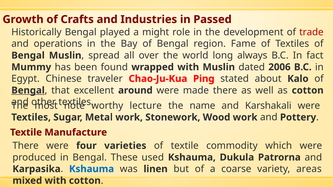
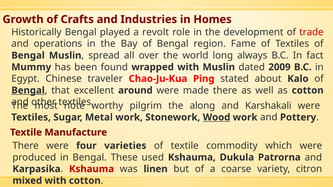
Passed: Passed -> Homes
might: might -> revolt
2006: 2006 -> 2009
lecture: lecture -> pilgrim
name: name -> along
Wood underline: none -> present
Kshauma at (92, 169) colour: blue -> red
areas: areas -> citron
